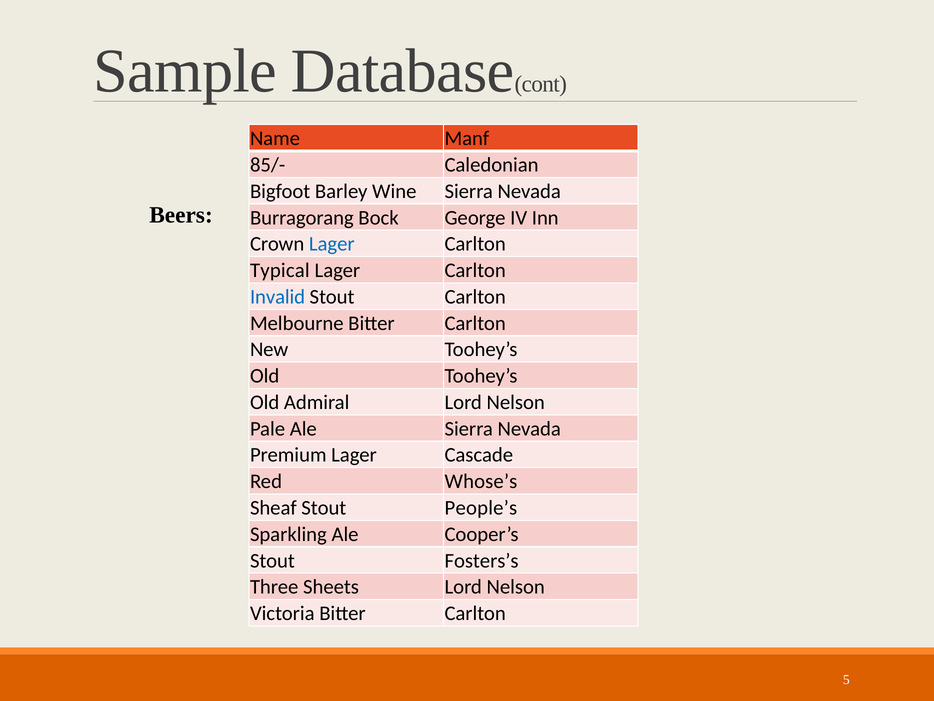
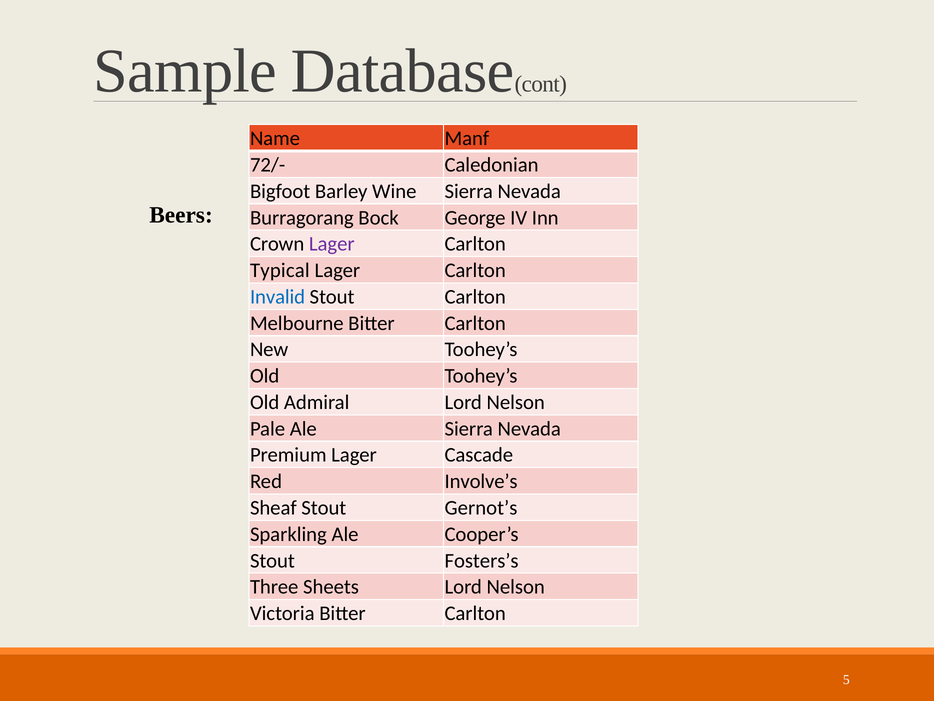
85/-: 85/- -> 72/-
Lager at (332, 244) colour: blue -> purple
Whose’s: Whose’s -> Involve’s
People’s: People’s -> Gernot’s
